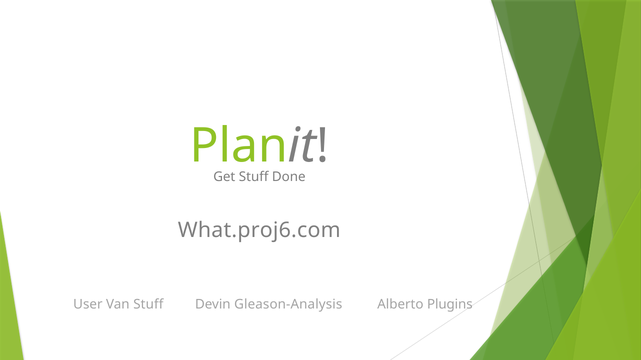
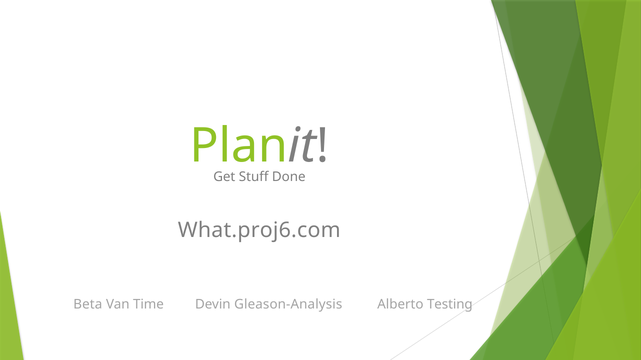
User: User -> Beta
Van Stuff: Stuff -> Time
Plugins: Plugins -> Testing
